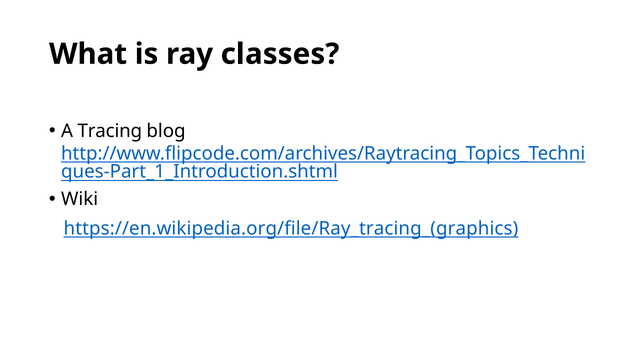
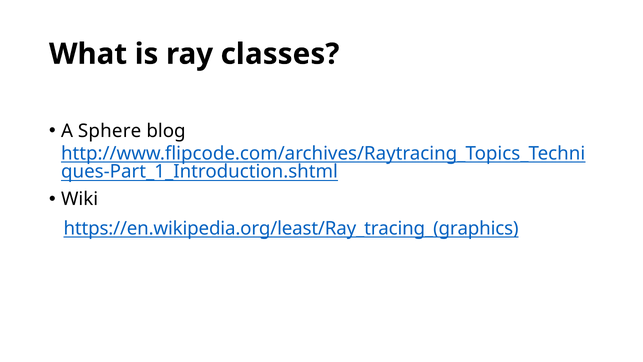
Tracing: Tracing -> Sphere
https://en.wikipedia.org/file/Ray_tracing_(graphics: https://en.wikipedia.org/file/Ray_tracing_(graphics -> https://en.wikipedia.org/least/Ray_tracing_(graphics
